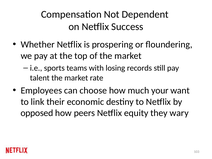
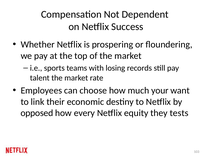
peers: peers -> every
wary: wary -> tests
